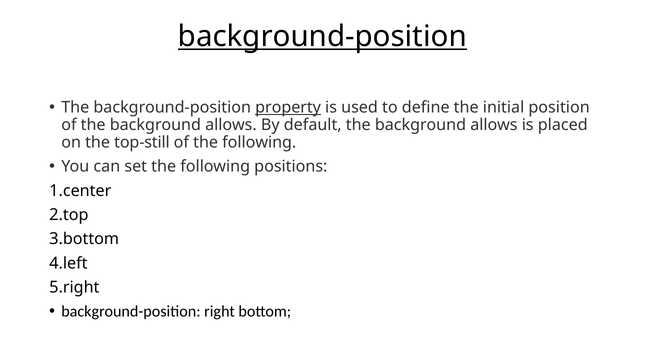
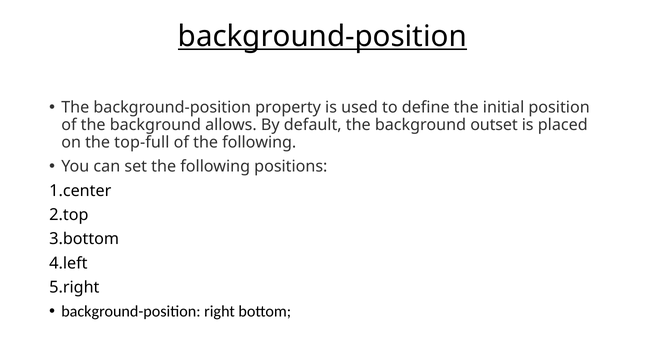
property underline: present -> none
default the background allows: allows -> outset
top-still: top-still -> top-full
